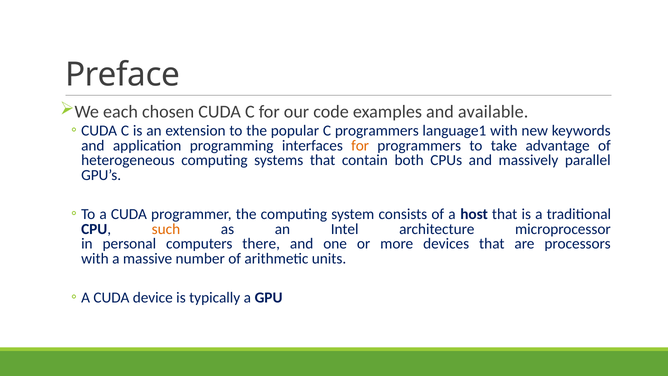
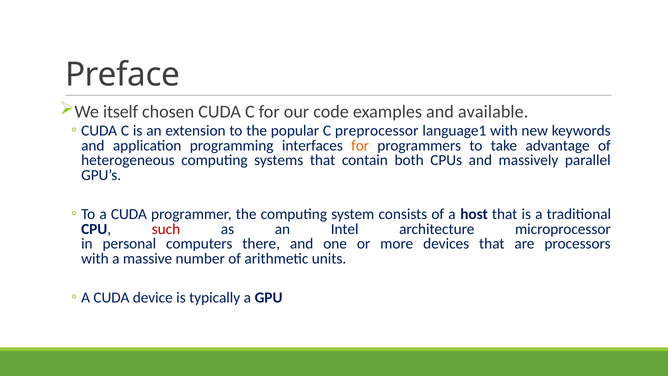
each: each -> itself
C programmers: programmers -> preprocessor
such colour: orange -> red
